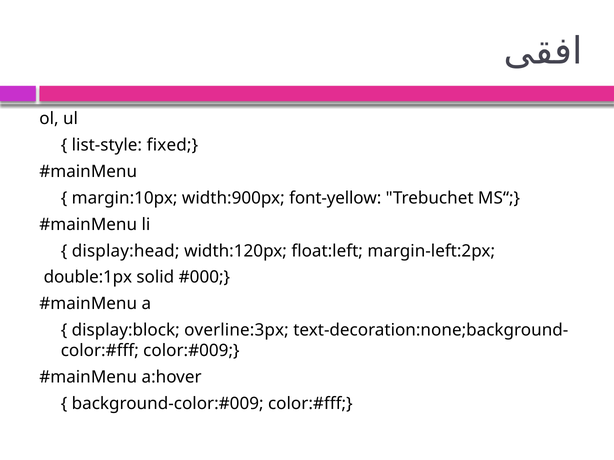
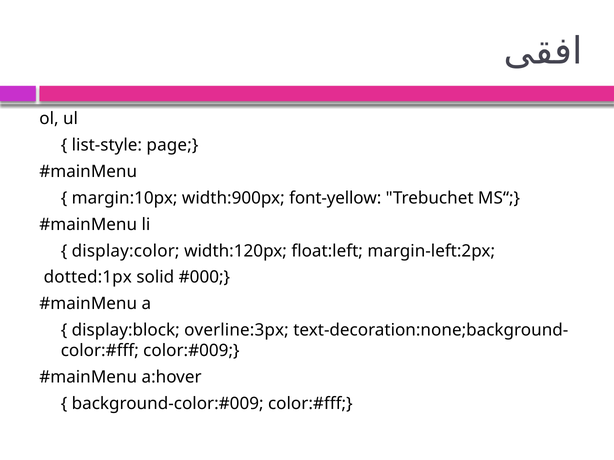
fixed: fixed -> page
display:head: display:head -> display:color
double:1px: double:1px -> dotted:1px
